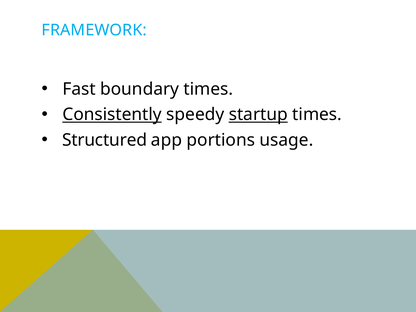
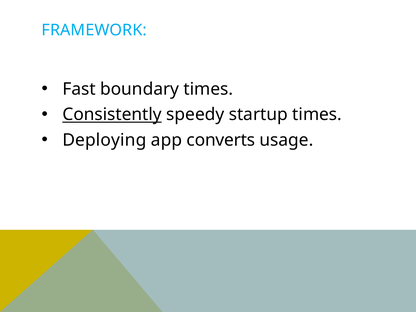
startup underline: present -> none
Structured: Structured -> Deploying
portions: portions -> converts
